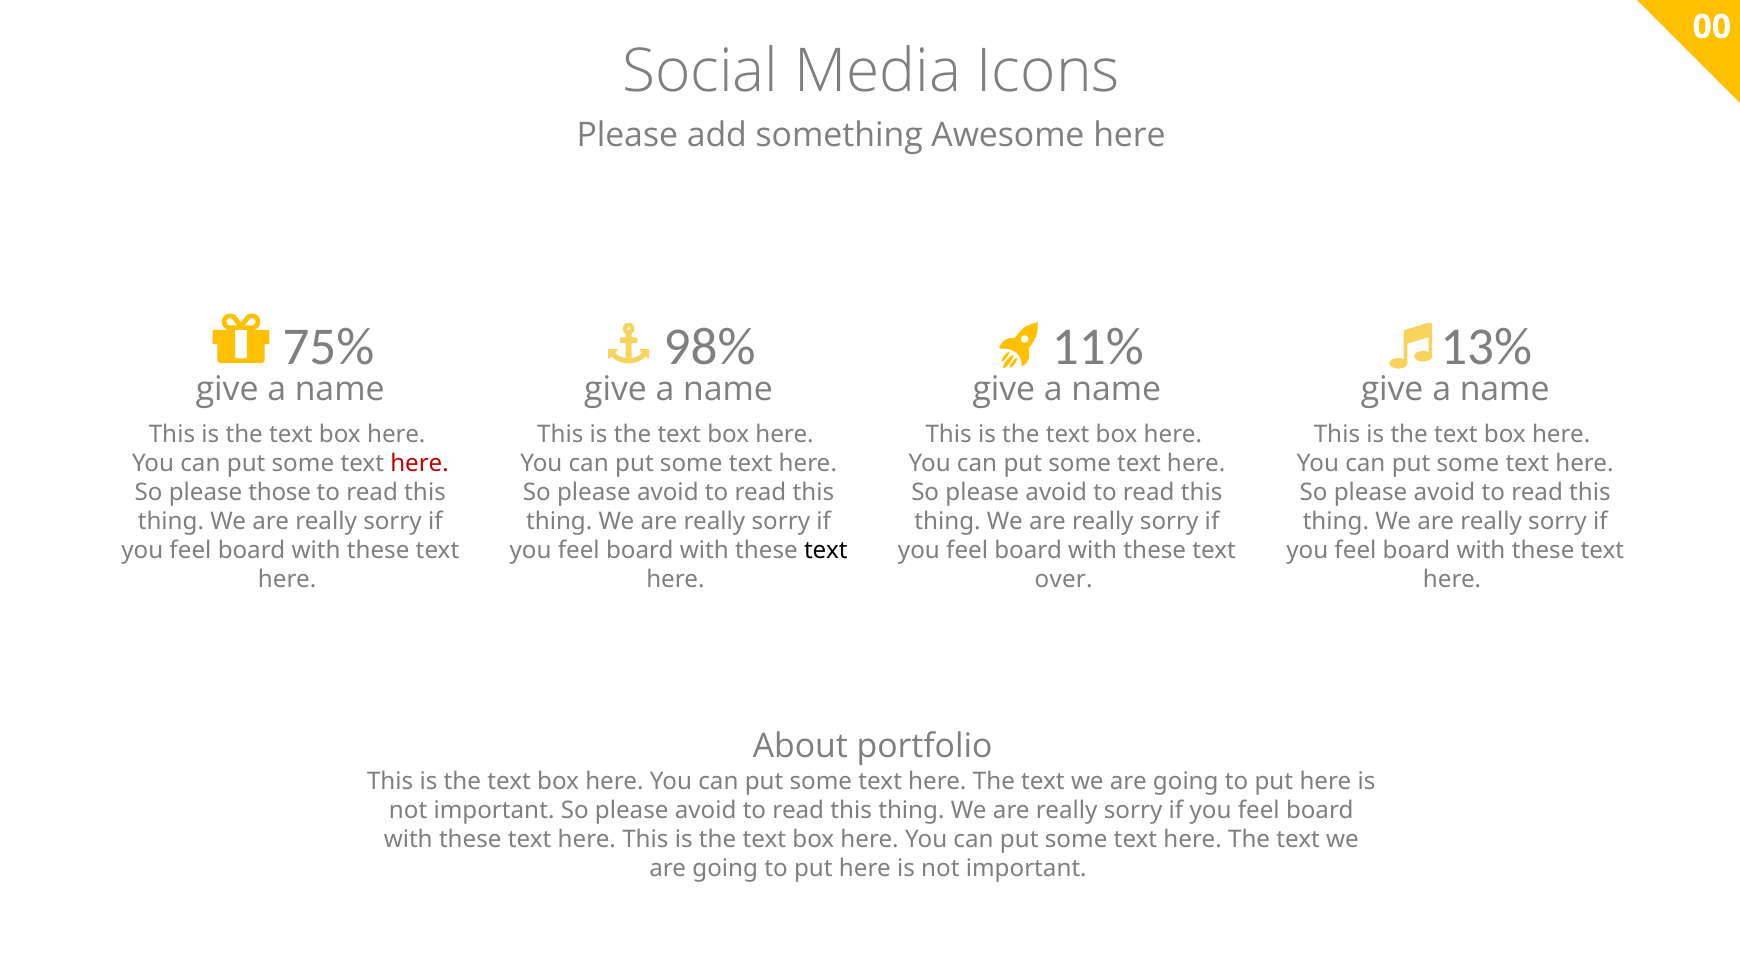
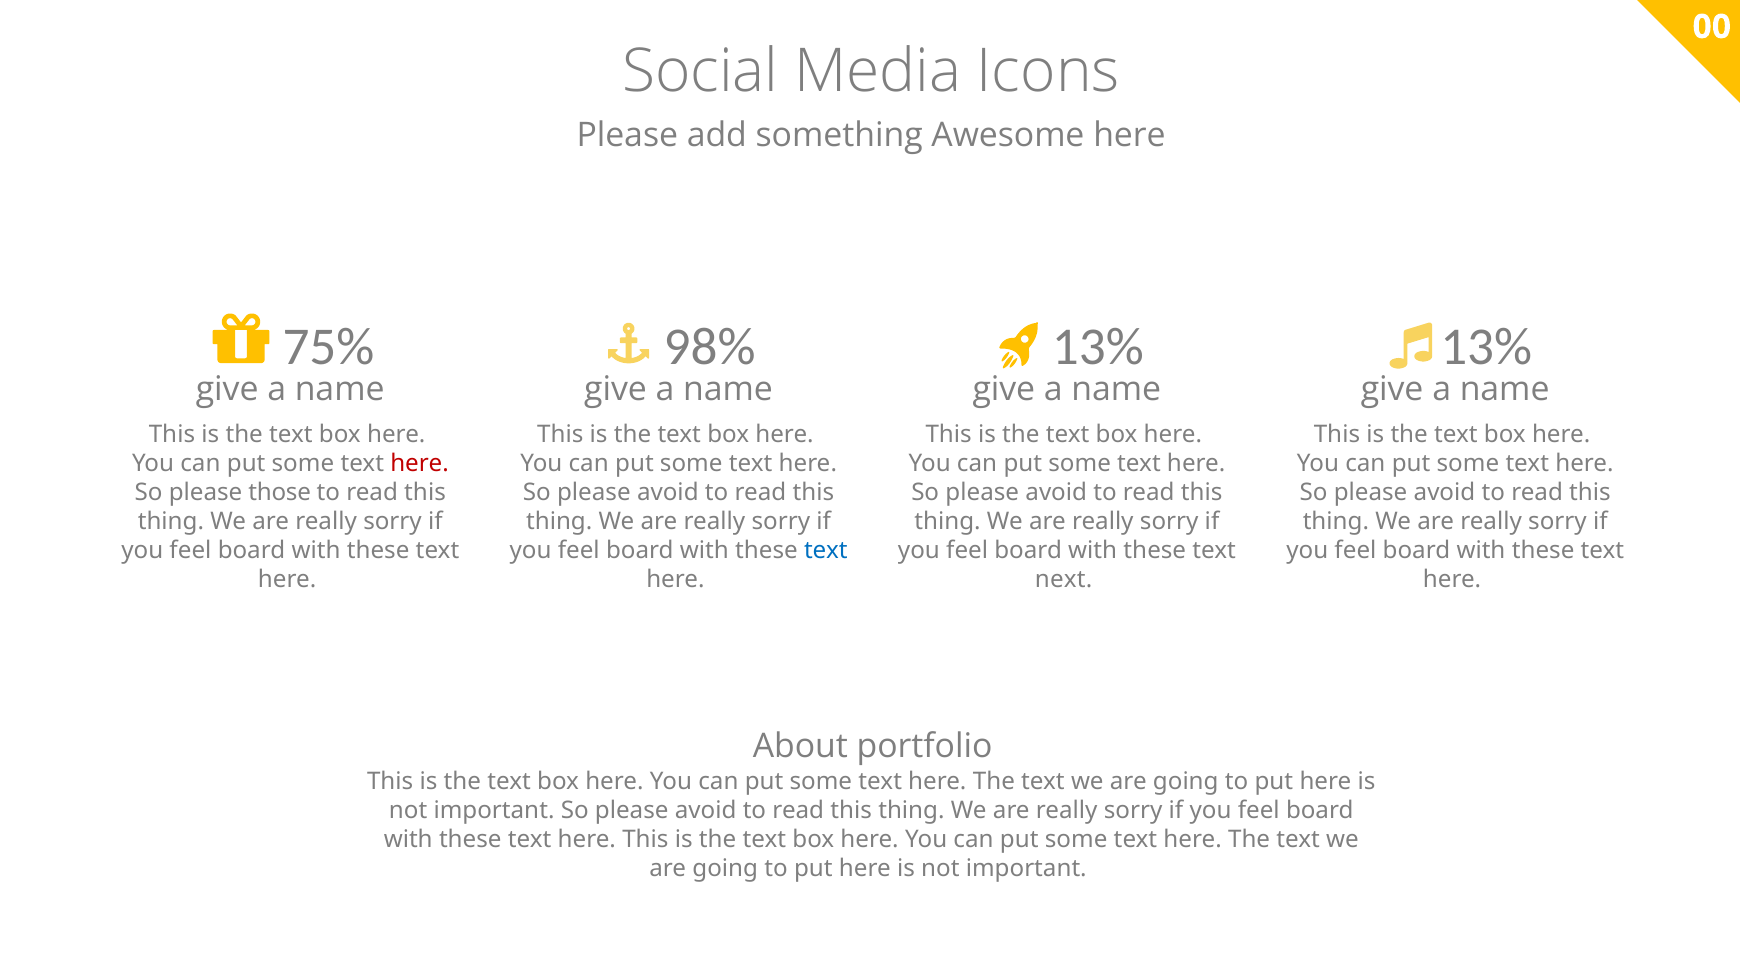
11% at (1098, 347): 11% -> 13%
text at (826, 550) colour: black -> blue
over: over -> next
